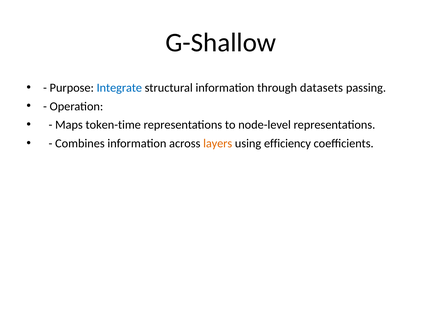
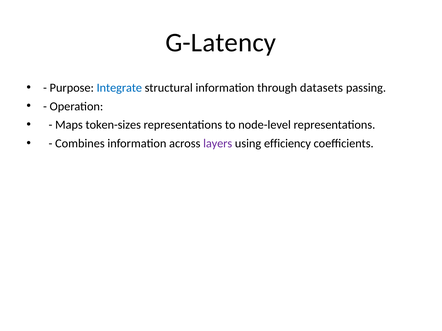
G-Shallow: G-Shallow -> G-Latency
token-time: token-time -> token-sizes
layers colour: orange -> purple
